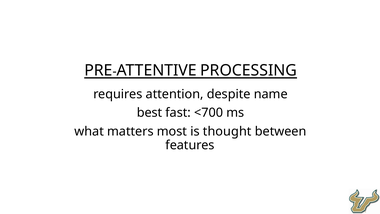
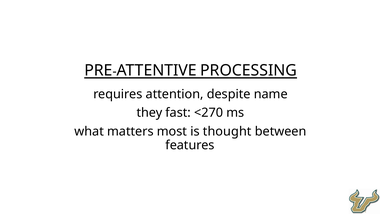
best: best -> they
<700: <700 -> <270
